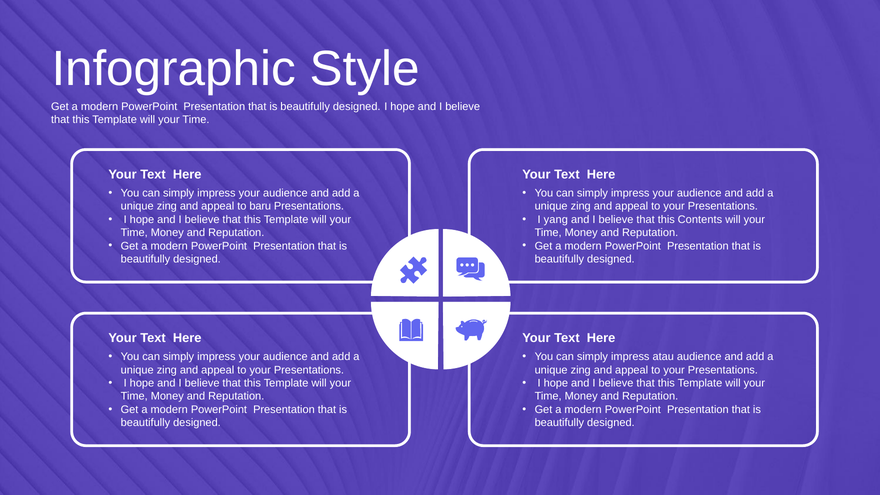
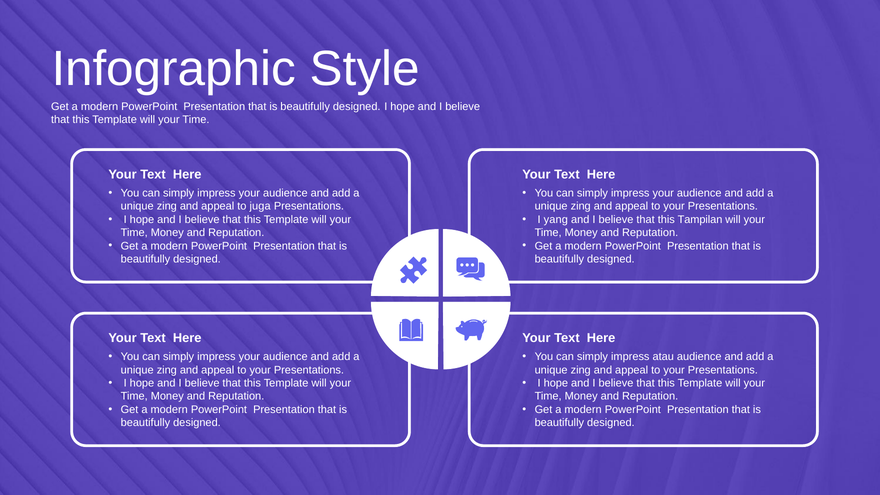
baru: baru -> juga
Contents: Contents -> Tampilan
